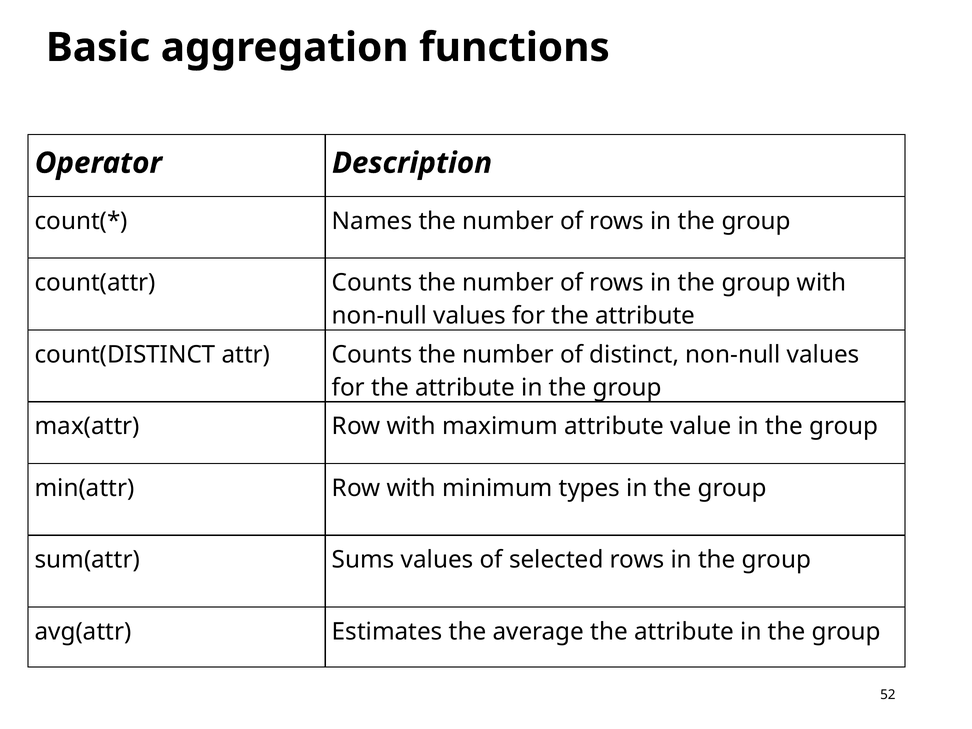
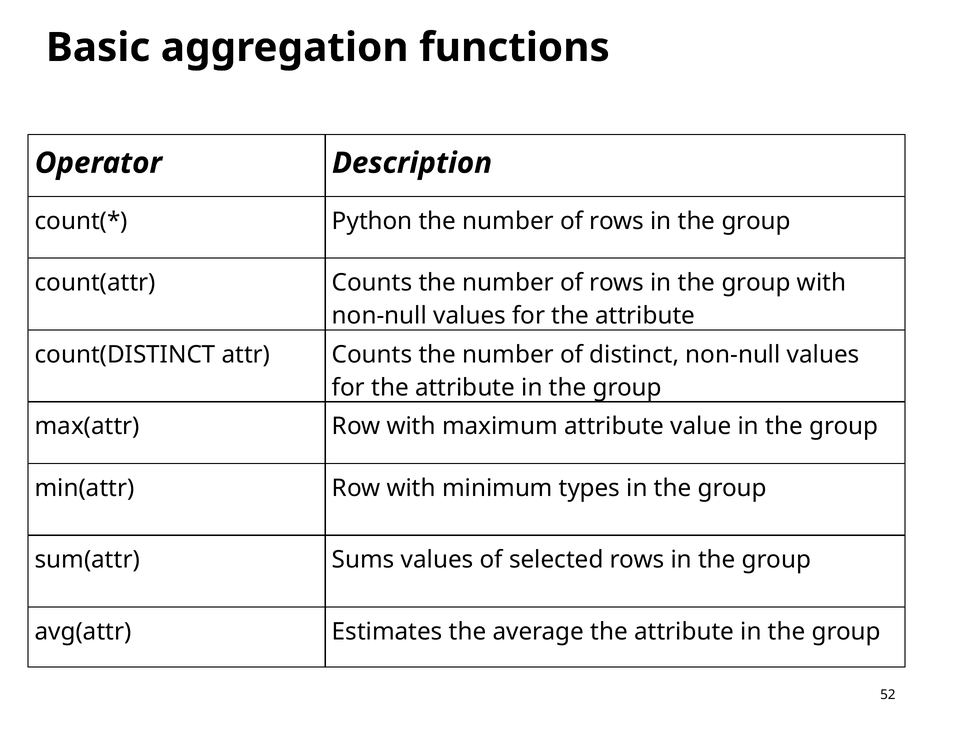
Names: Names -> Python
